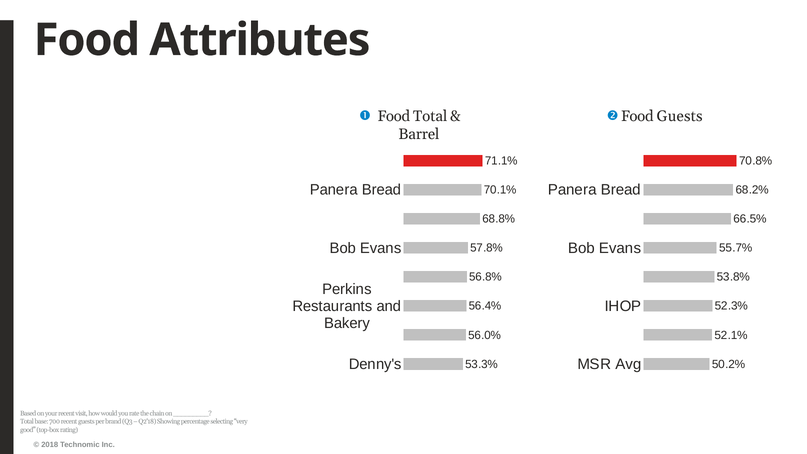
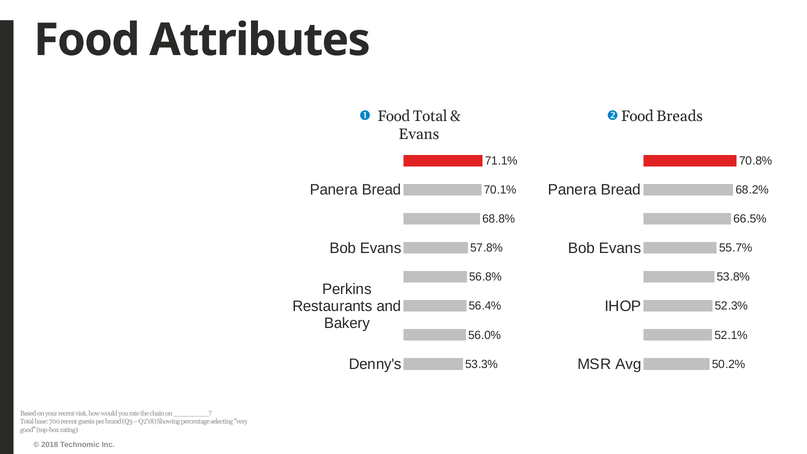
Food Guests: Guests -> Breads
Barrel at (419, 134): Barrel -> Evans
